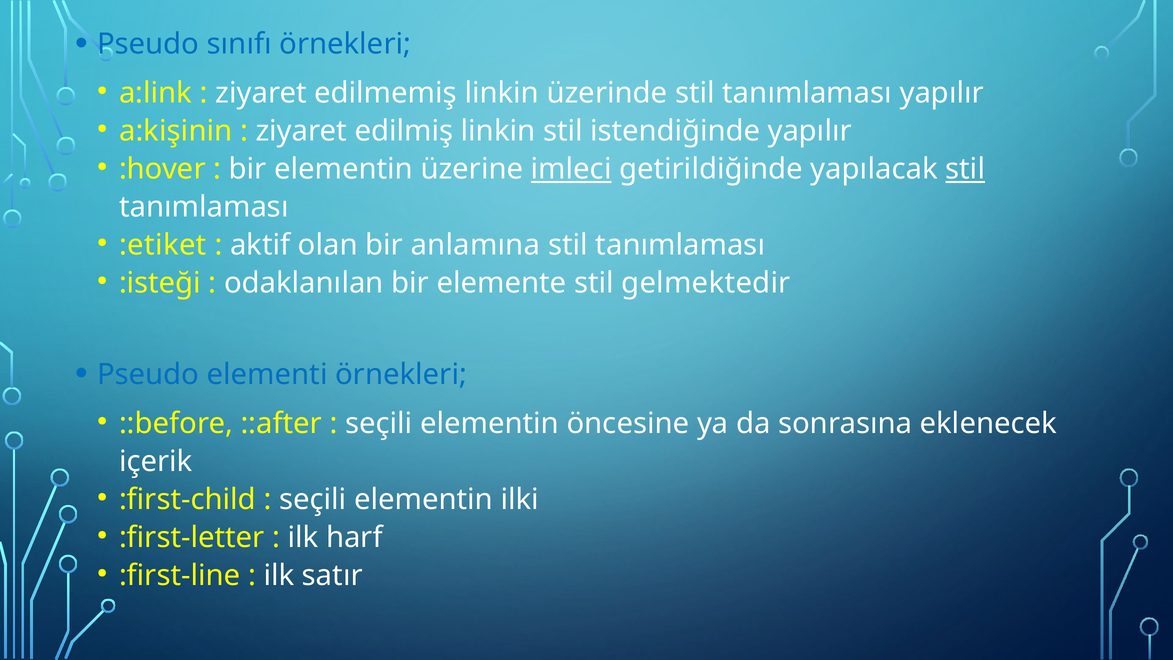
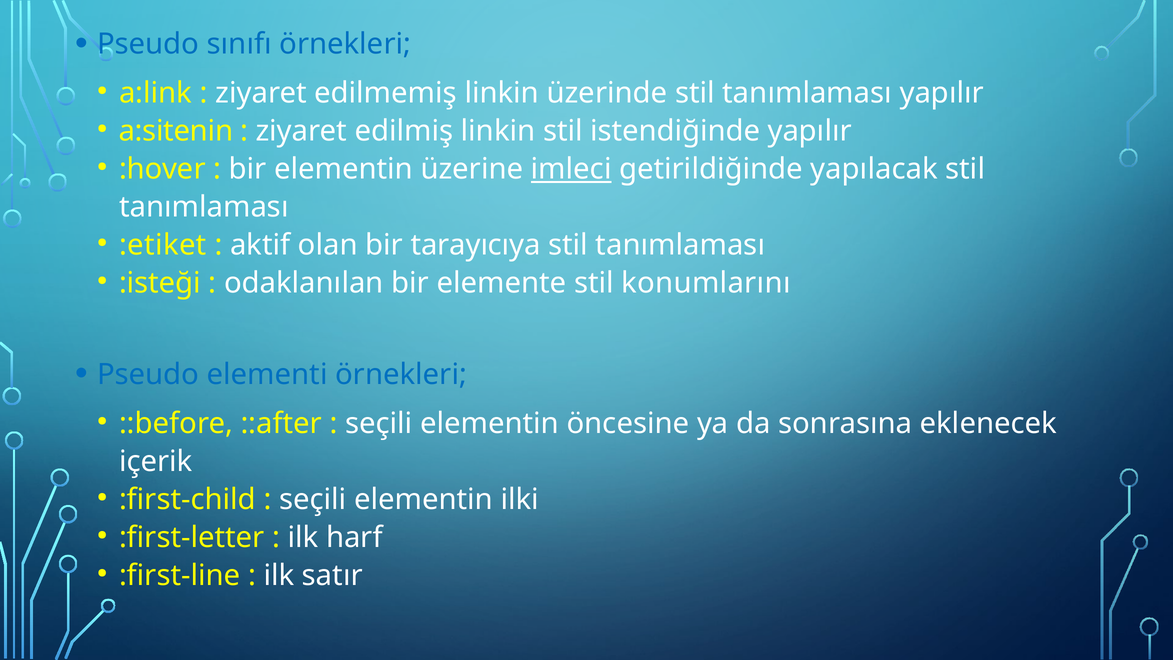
a:kişinin: a:kişinin -> a:sitenin
stil at (965, 169) underline: present -> none
anlamına: anlamına -> tarayıcıya
gelmektedir: gelmektedir -> konumlarını
